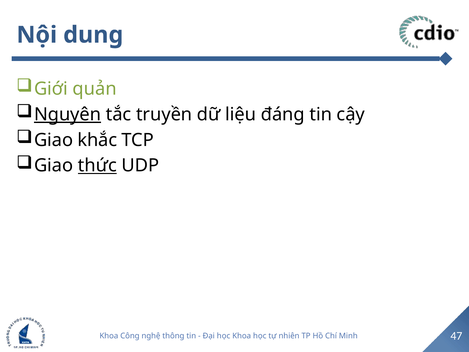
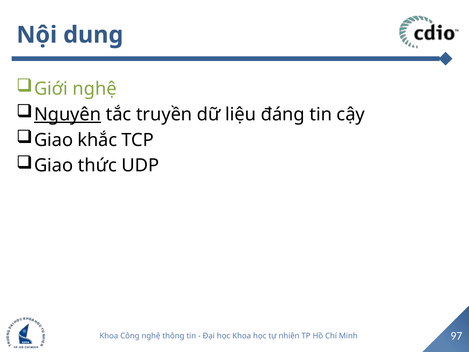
Giới quản: quản -> nghệ
thức underline: present -> none
47: 47 -> 97
